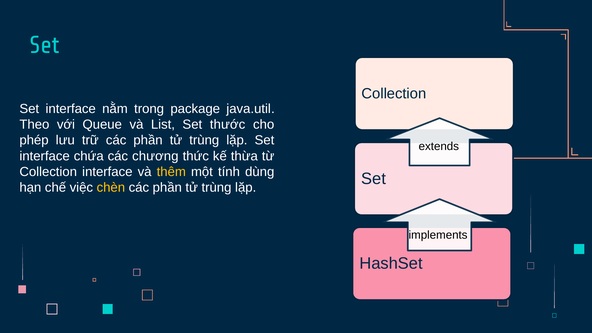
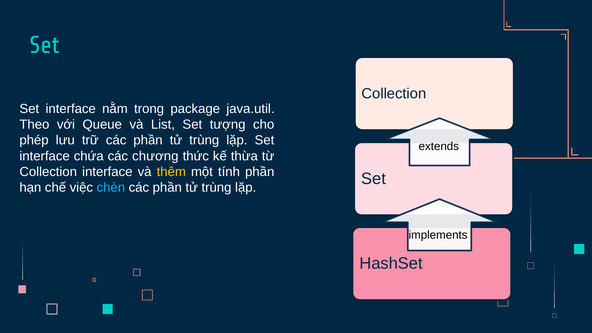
thước: thước -> tượng
tính dùng: dùng -> phần
chèn colour: yellow -> light blue
